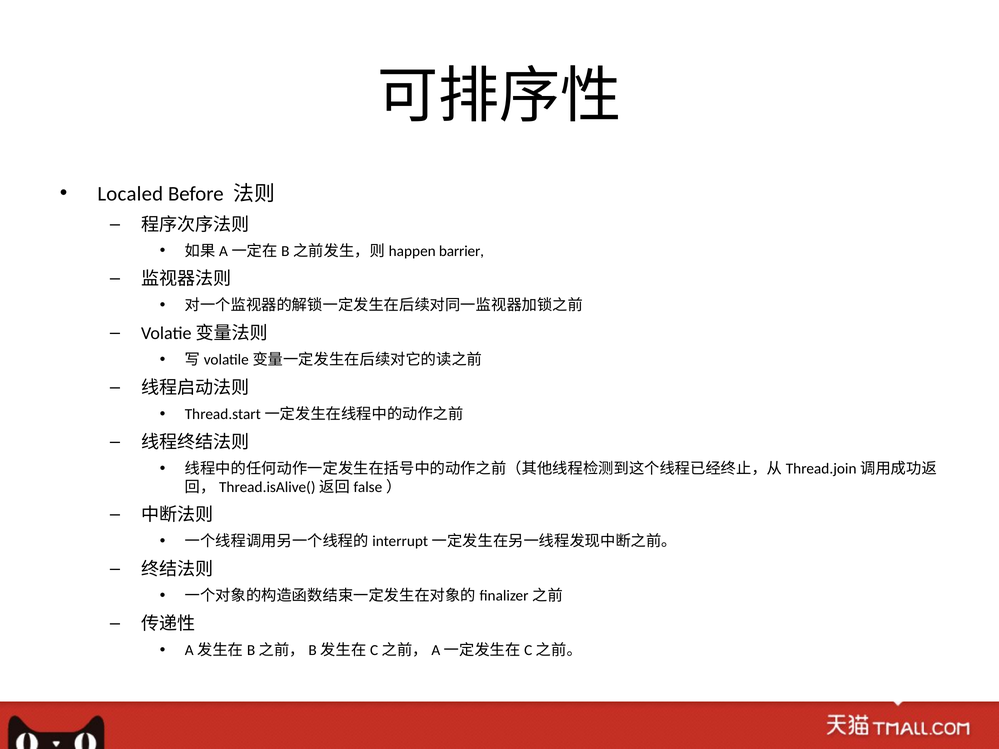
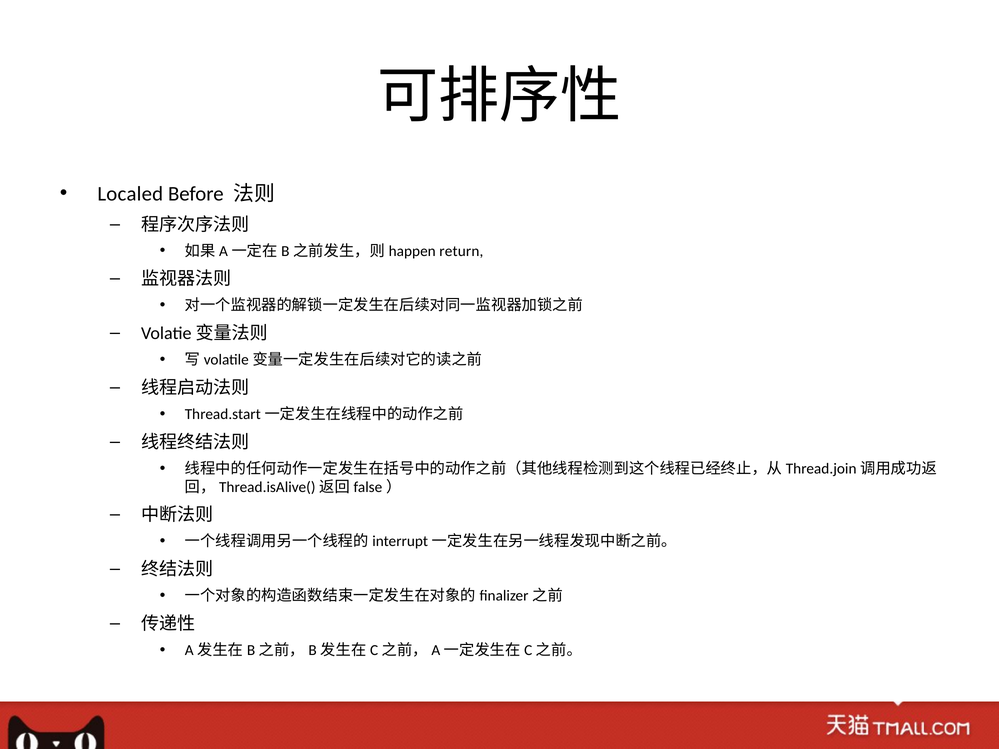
barrier: barrier -> return
